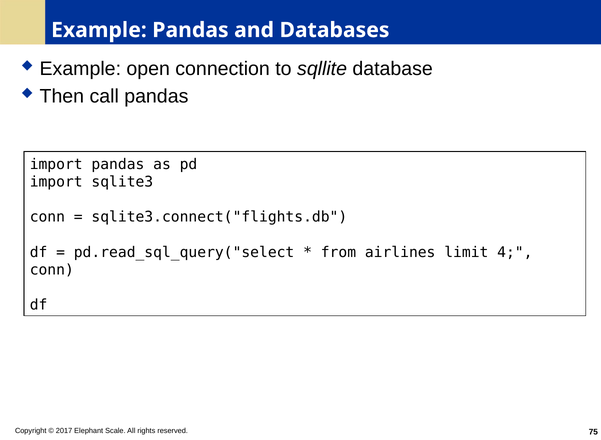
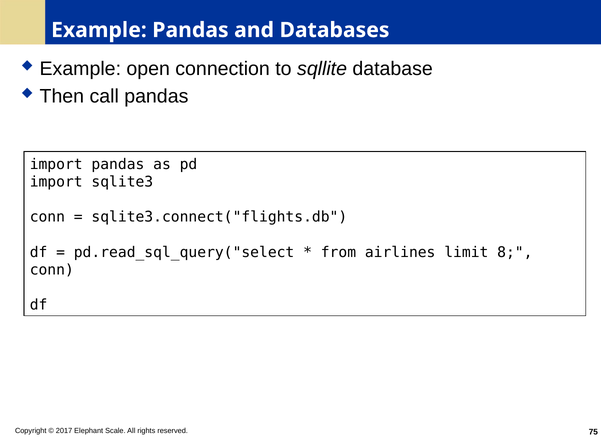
4: 4 -> 8
